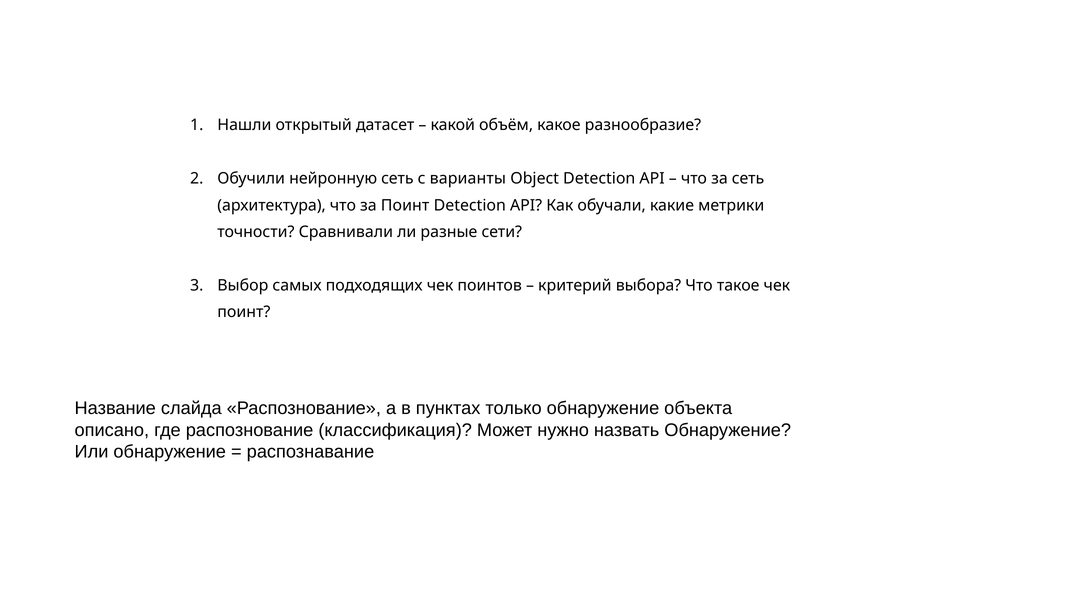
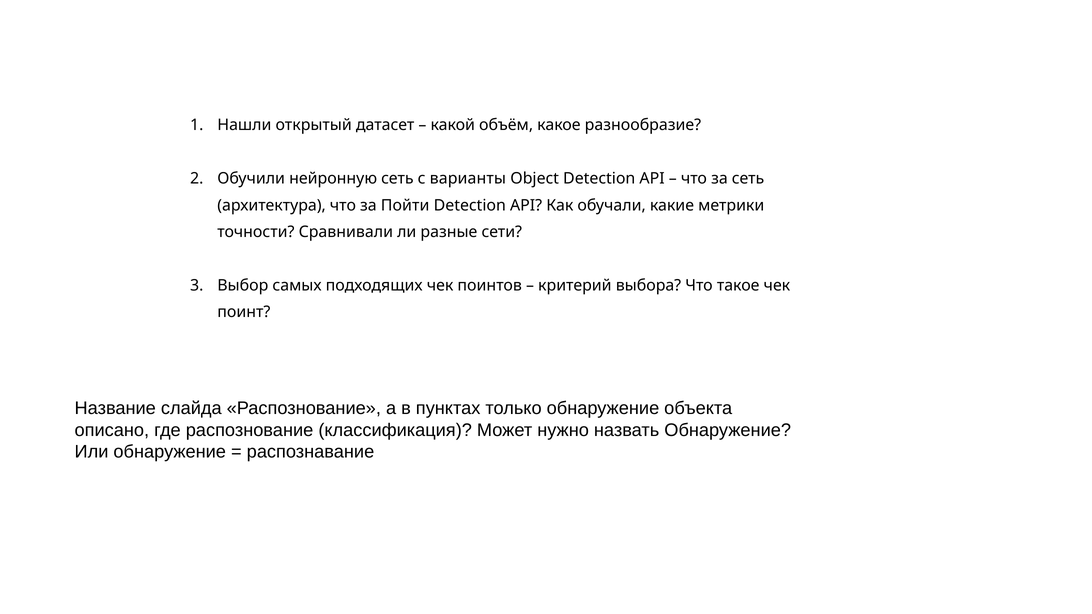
за Поинт: Поинт -> Пойти
